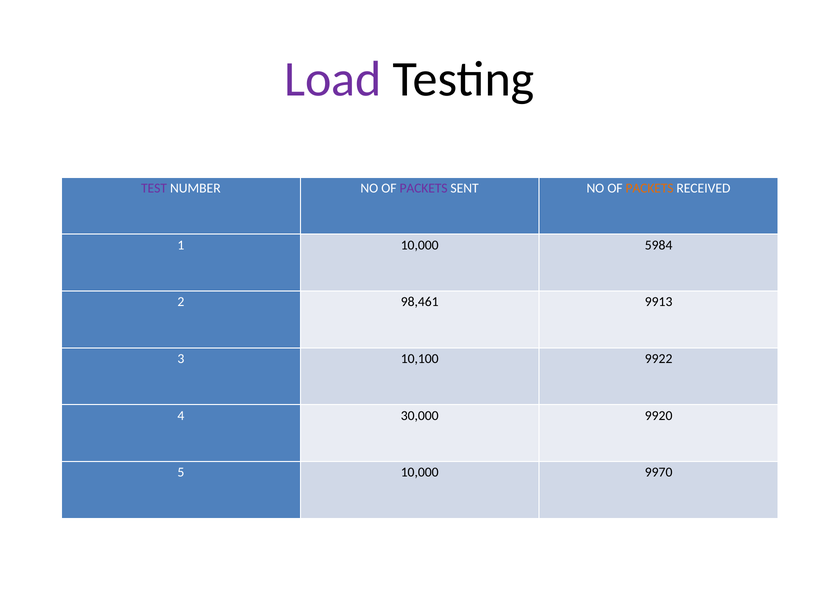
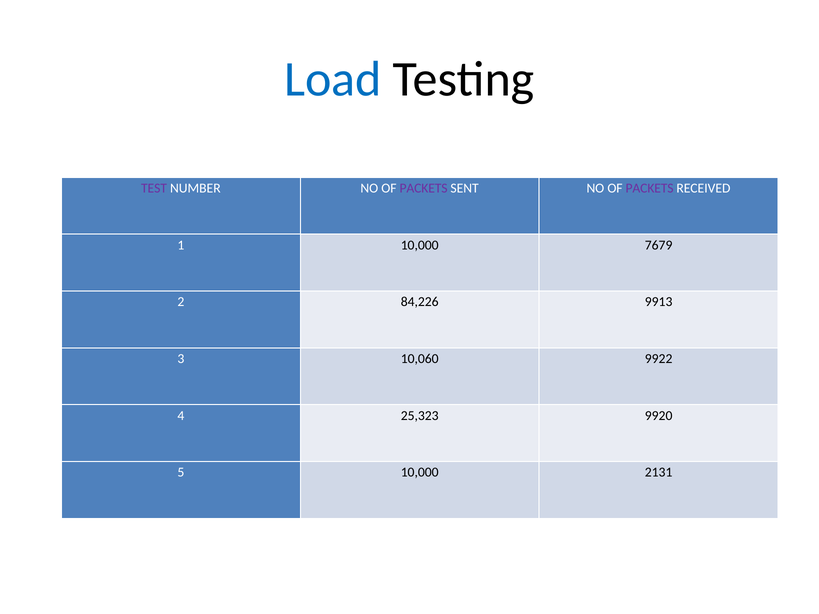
Load colour: purple -> blue
PACKETS at (650, 188) colour: orange -> purple
5984: 5984 -> 7679
98,461: 98,461 -> 84,226
10,100: 10,100 -> 10,060
30,000: 30,000 -> 25,323
9970: 9970 -> 2131
